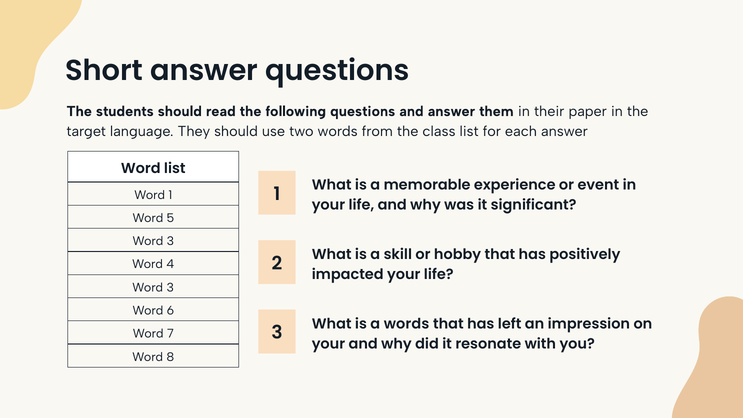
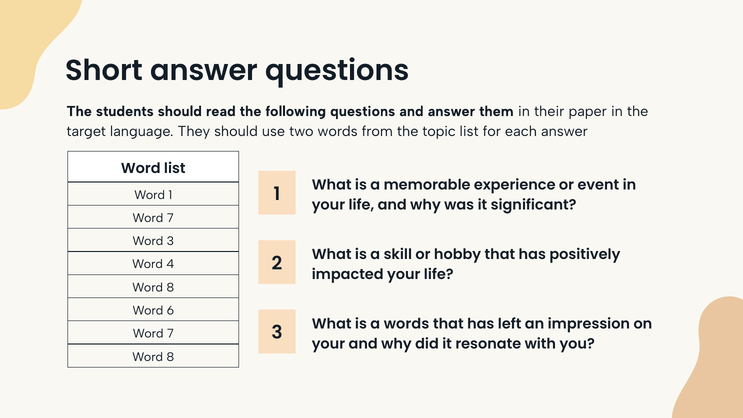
class: class -> topic
5 at (170, 218): 5 -> 7
3 at (170, 287): 3 -> 8
